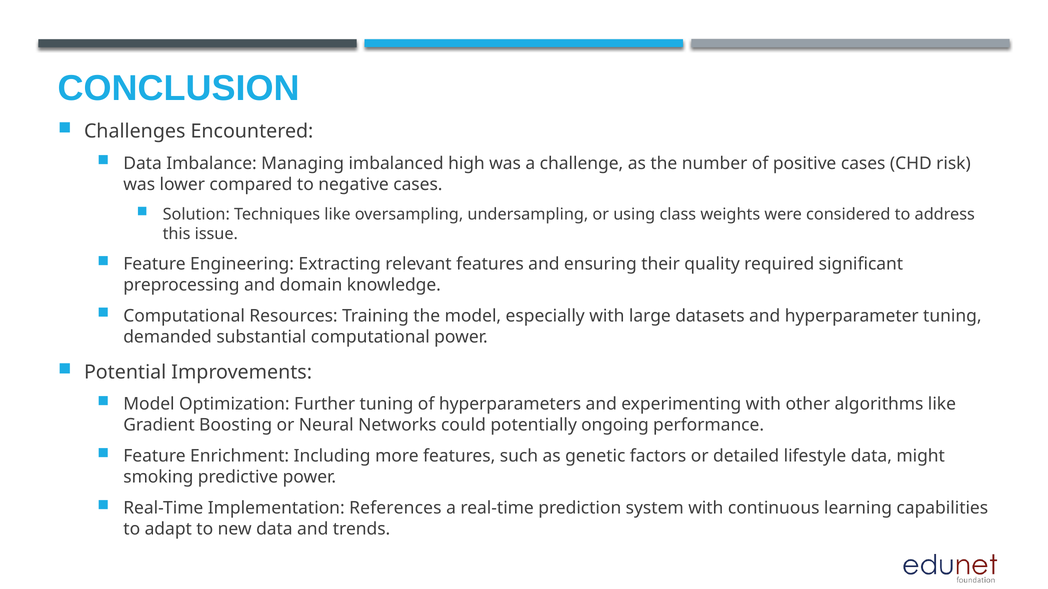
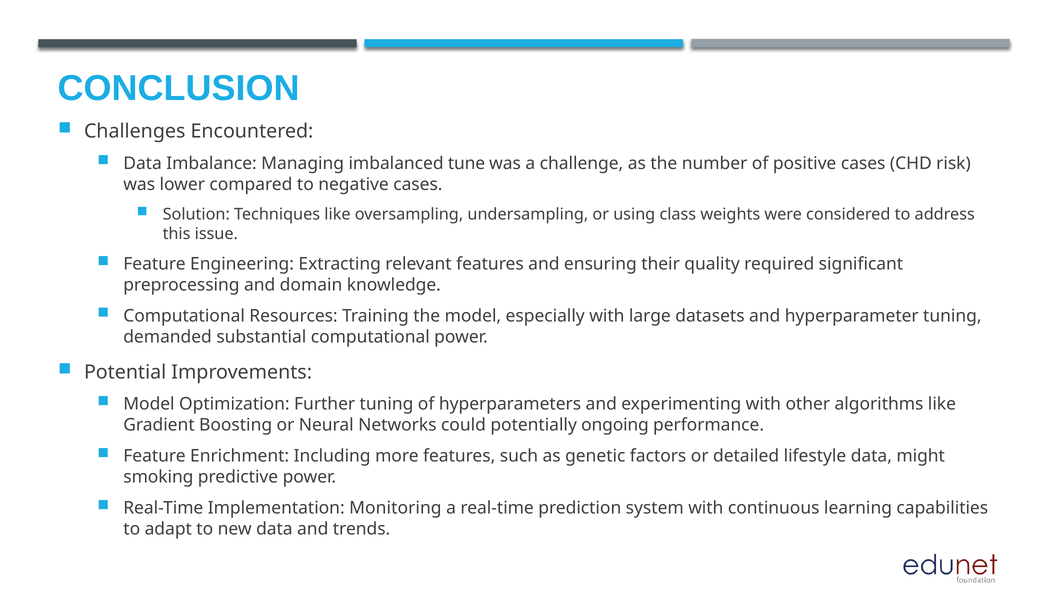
high: high -> tune
References: References -> Monitoring
